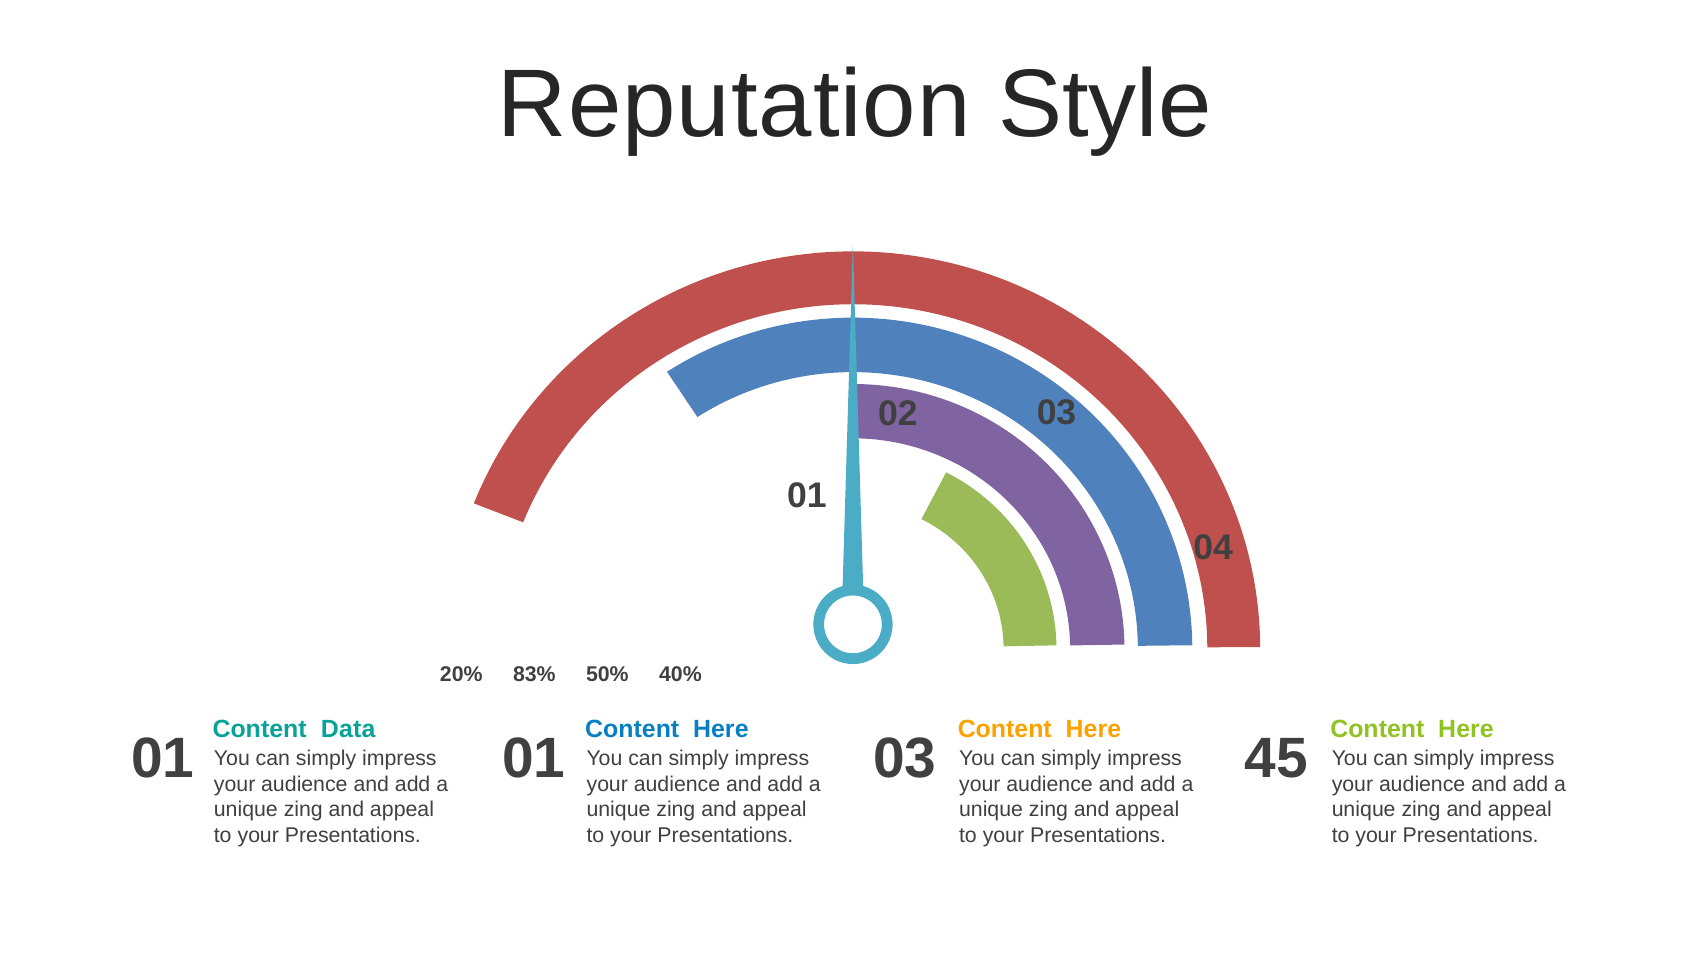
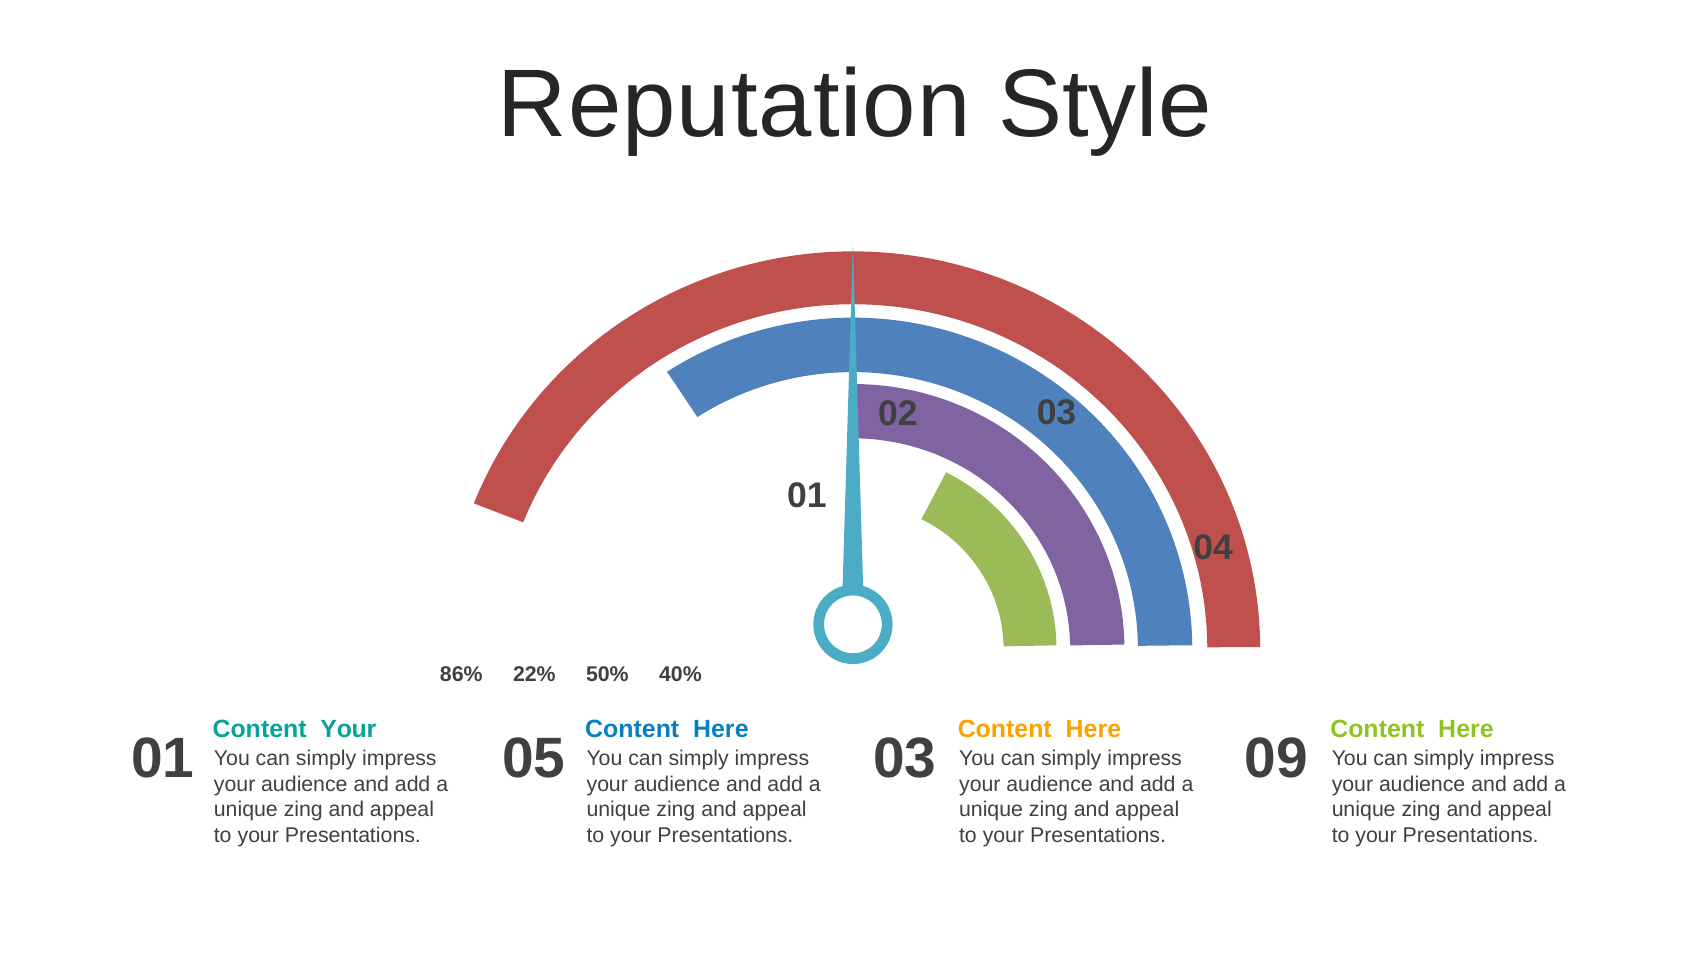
20%: 20% -> 86%
83%: 83% -> 22%
Content Data: Data -> Your
01 01: 01 -> 05
45: 45 -> 09
